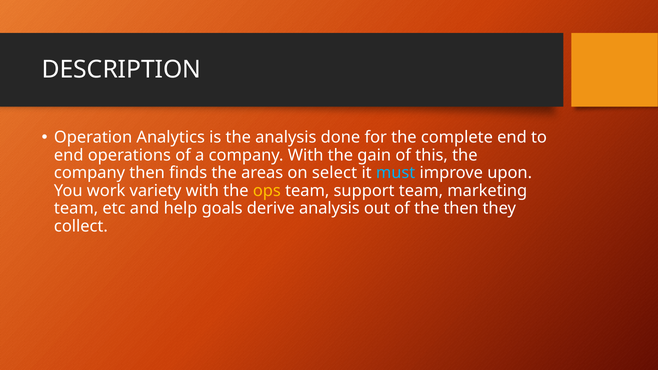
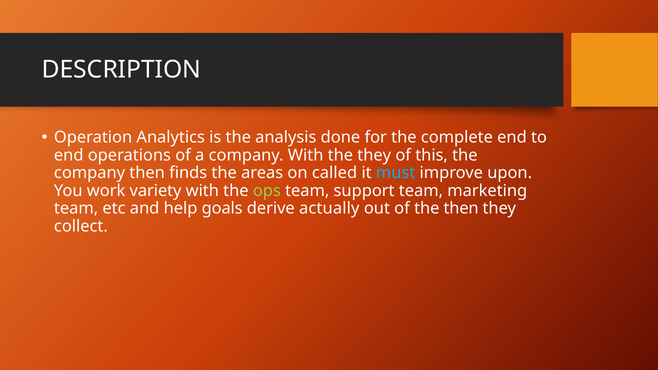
the gain: gain -> they
select: select -> called
ops colour: yellow -> light green
derive analysis: analysis -> actually
